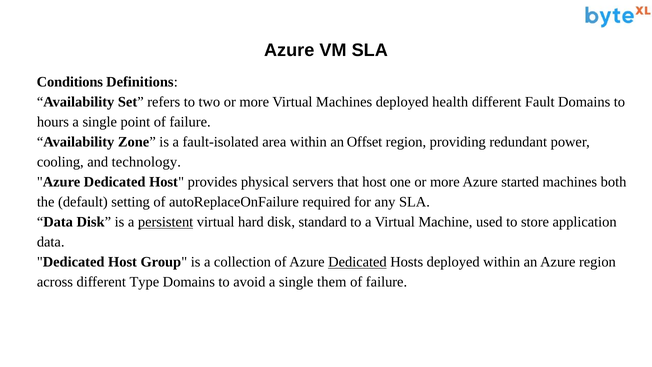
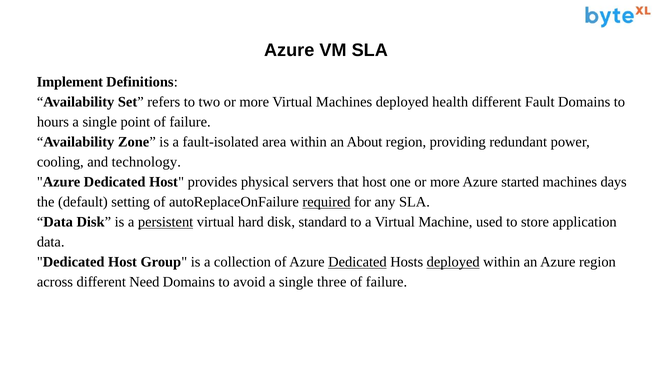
Conditions: Conditions -> Implement
Offset: Offset -> About
both: both -> days
required underline: none -> present
deployed at (453, 262) underline: none -> present
Type: Type -> Need
them: them -> three
